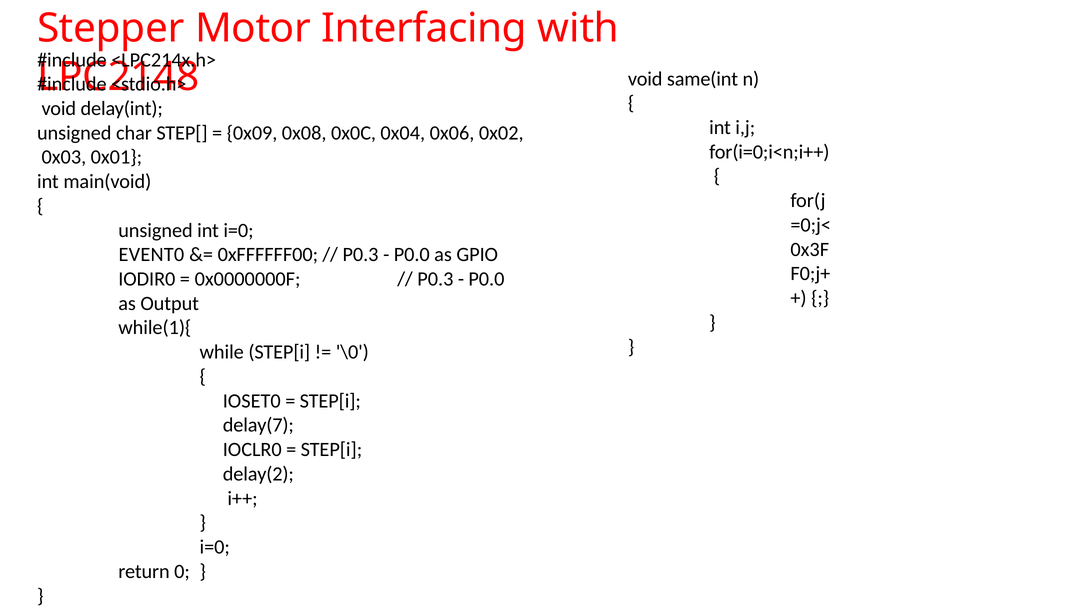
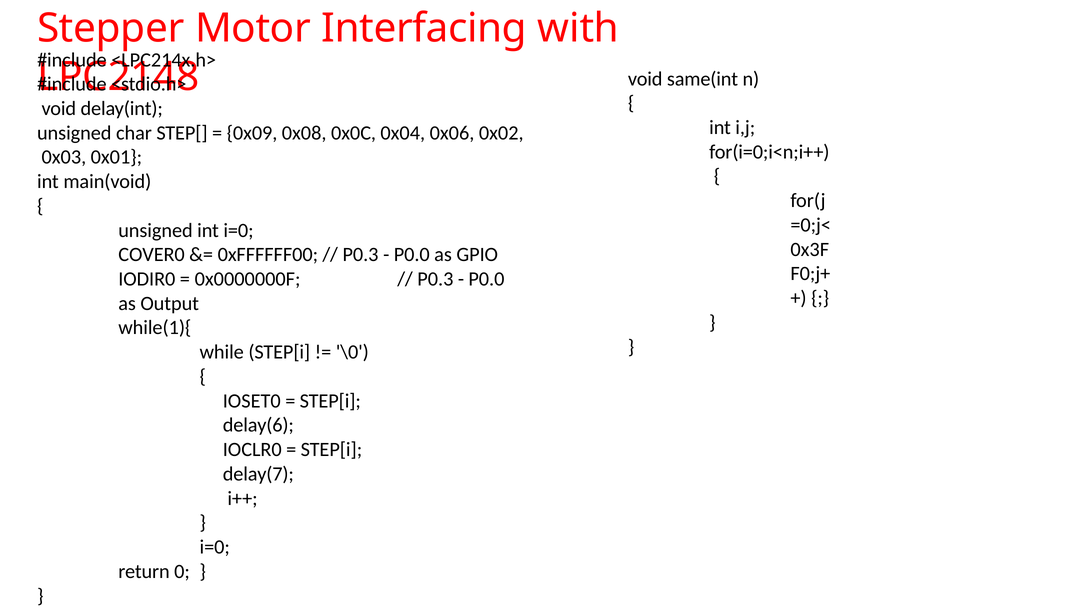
EVENT0: EVENT0 -> COVER0
delay(7: delay(7 -> delay(6
delay(2: delay(2 -> delay(7
